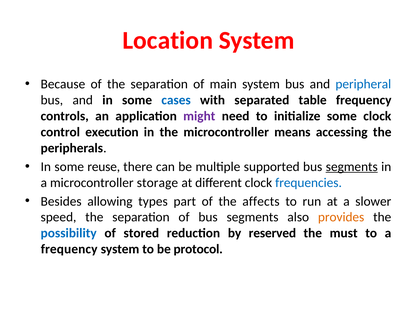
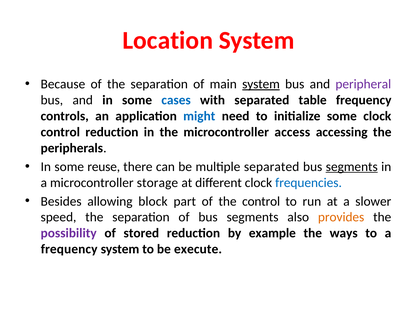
system at (261, 84) underline: none -> present
peripheral colour: blue -> purple
might colour: purple -> blue
control execution: execution -> reduction
means: means -> access
multiple supported: supported -> separated
types: types -> block
the affects: affects -> control
possibility colour: blue -> purple
reserved: reserved -> example
must: must -> ways
protocol: protocol -> execute
